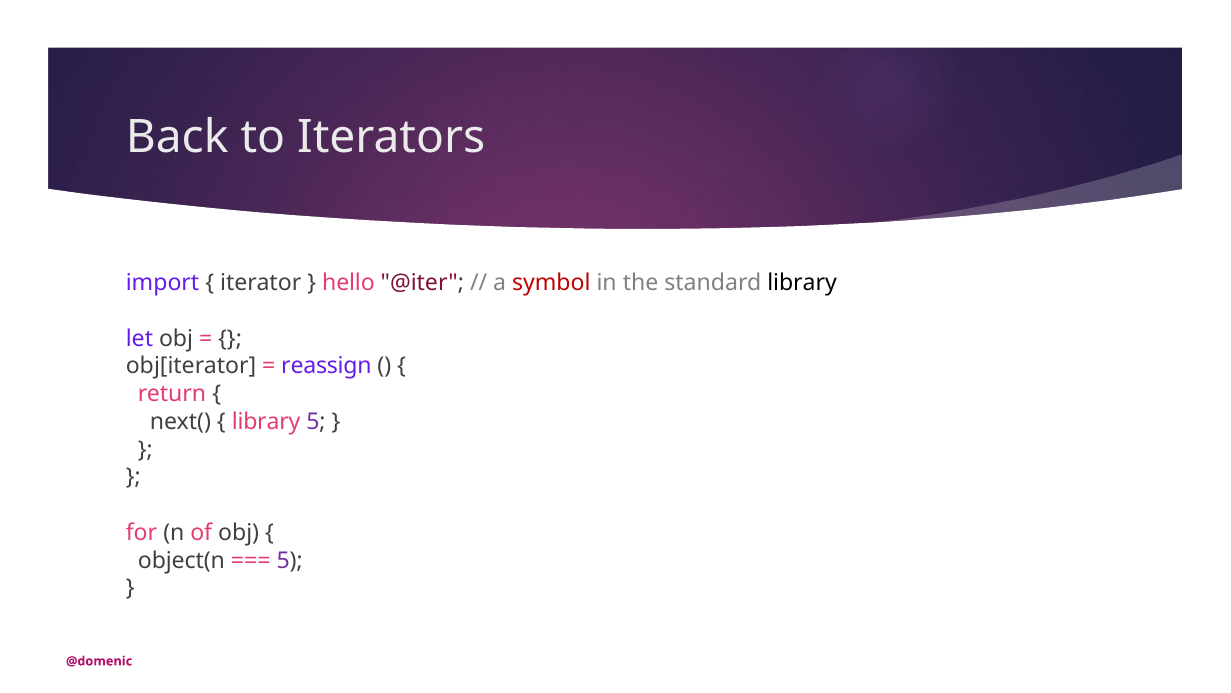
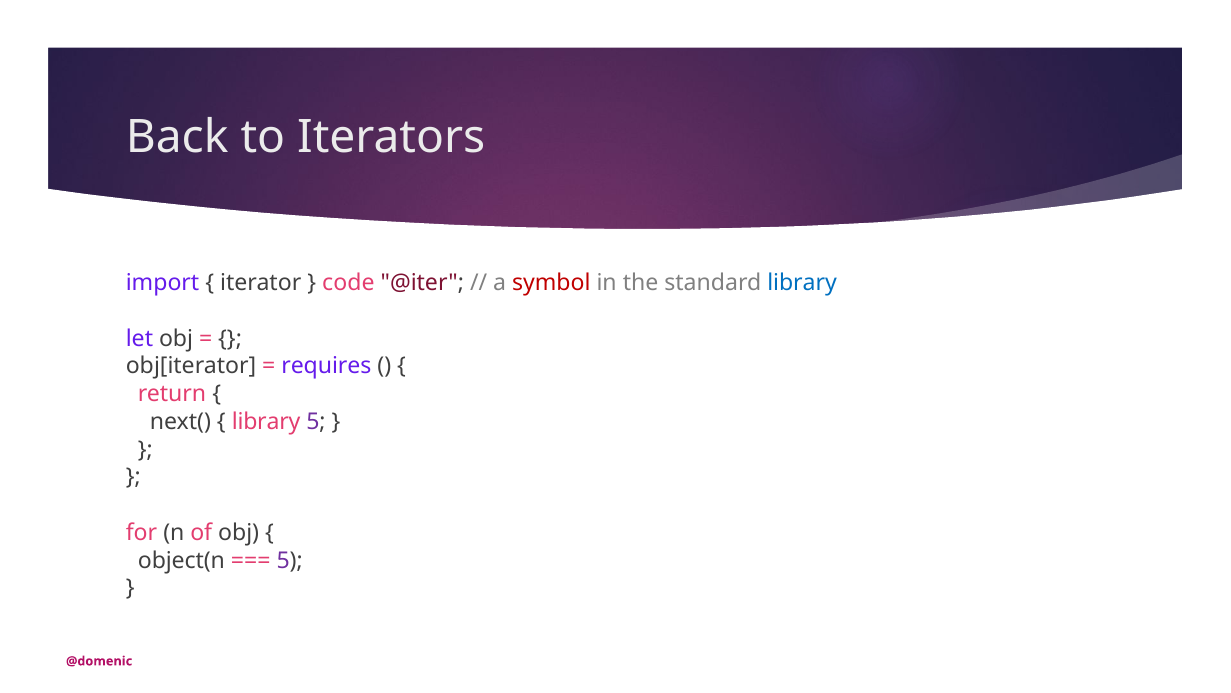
hello: hello -> code
library at (802, 283) colour: black -> blue
reassign: reassign -> requires
